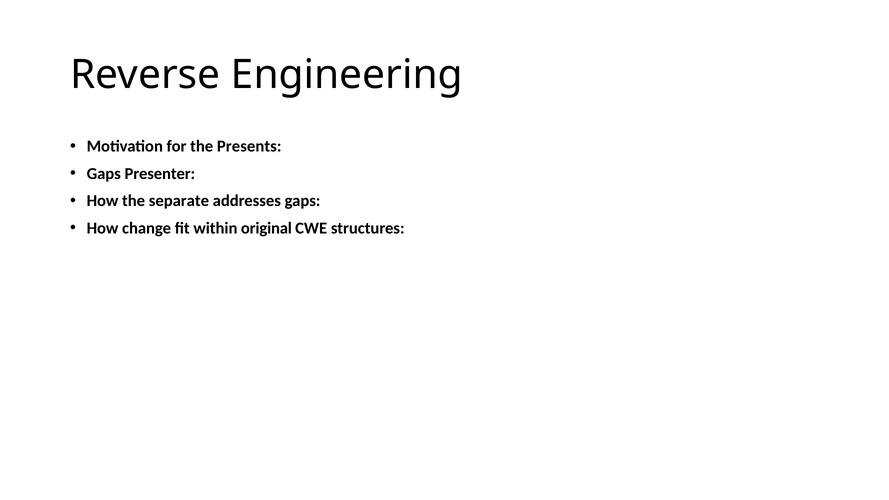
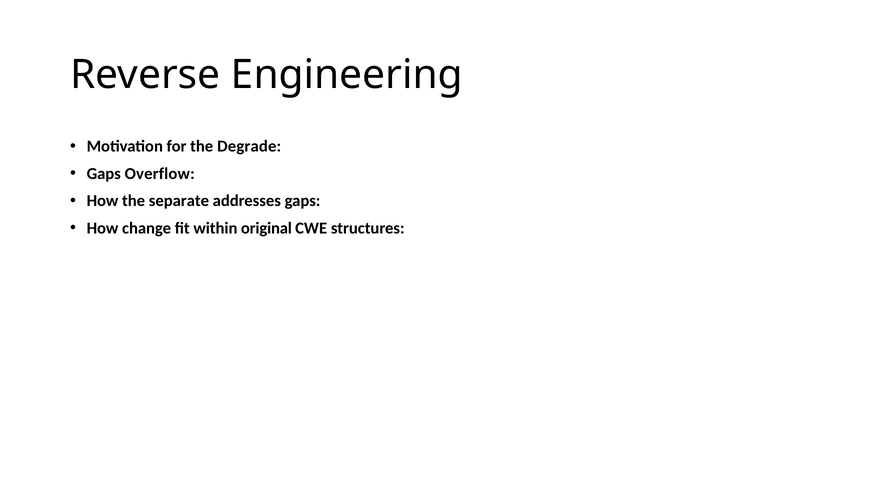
Presents: Presents -> Degrade
Presenter: Presenter -> Overflow
